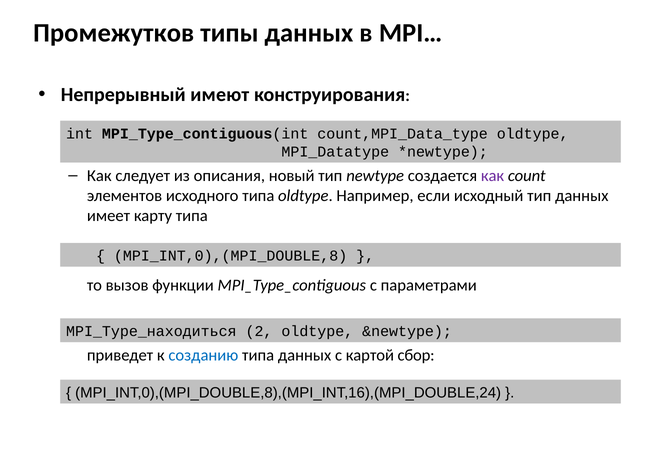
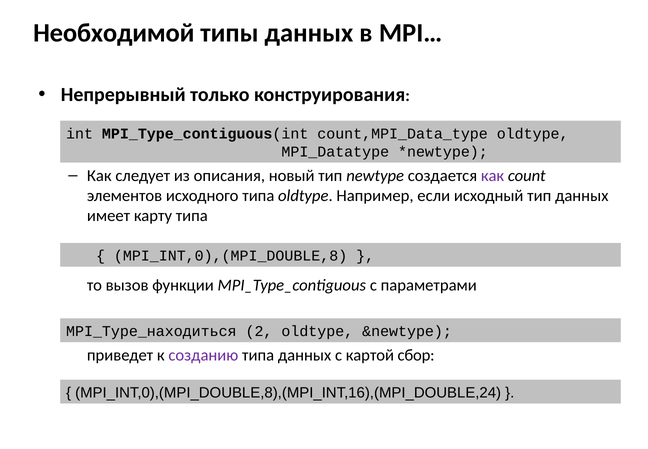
Промежутков: Промежутков -> Необходимой
имеют: имеют -> только
созданию colour: blue -> purple
